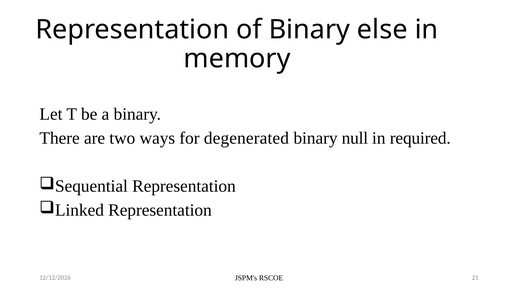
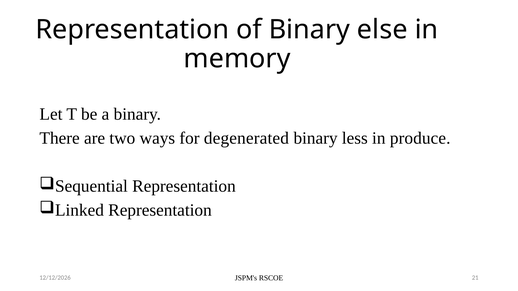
null: null -> less
required: required -> produce
